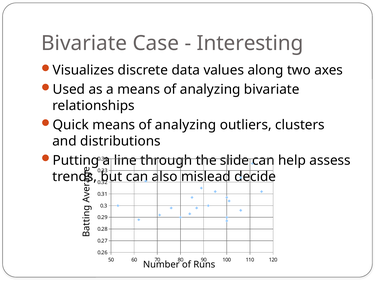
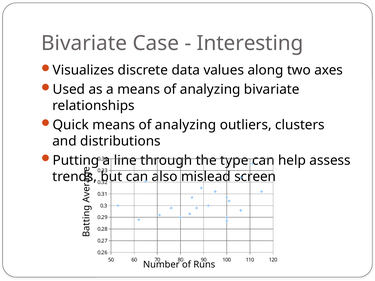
slide: slide -> type
decide: decide -> screen
